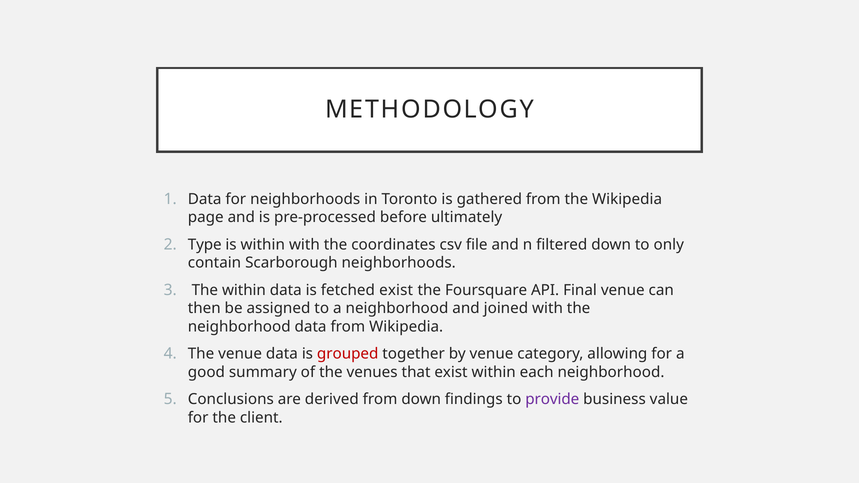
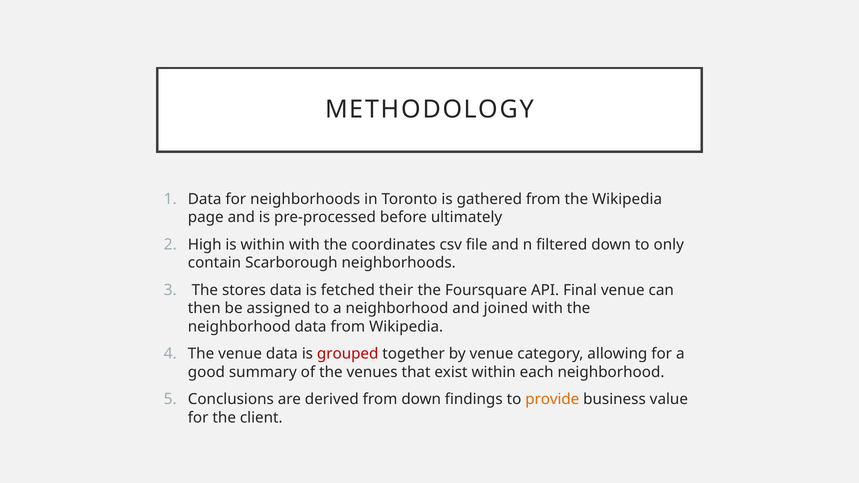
Type: Type -> High
The within: within -> stores
fetched exist: exist -> their
provide colour: purple -> orange
